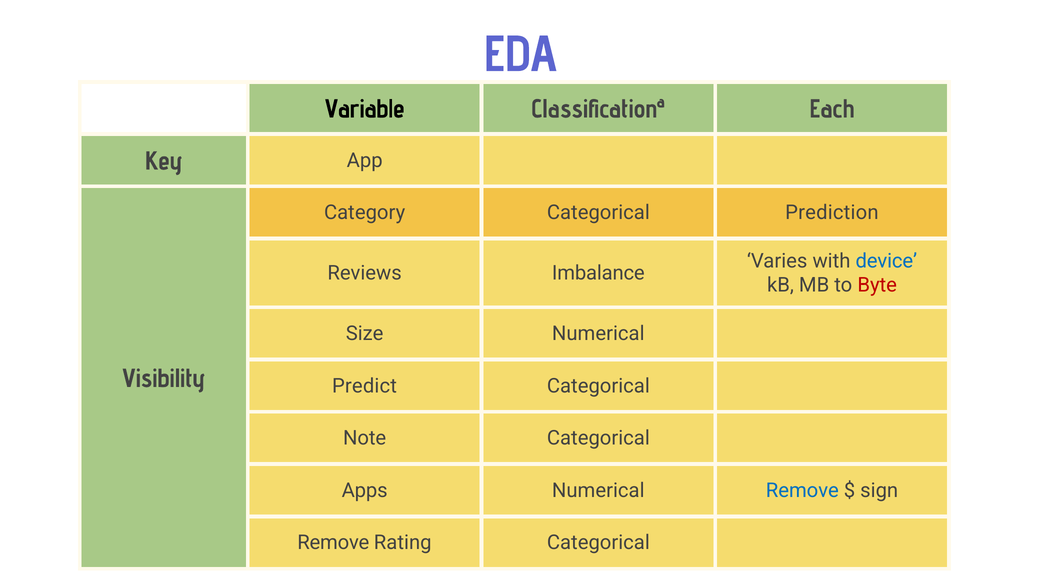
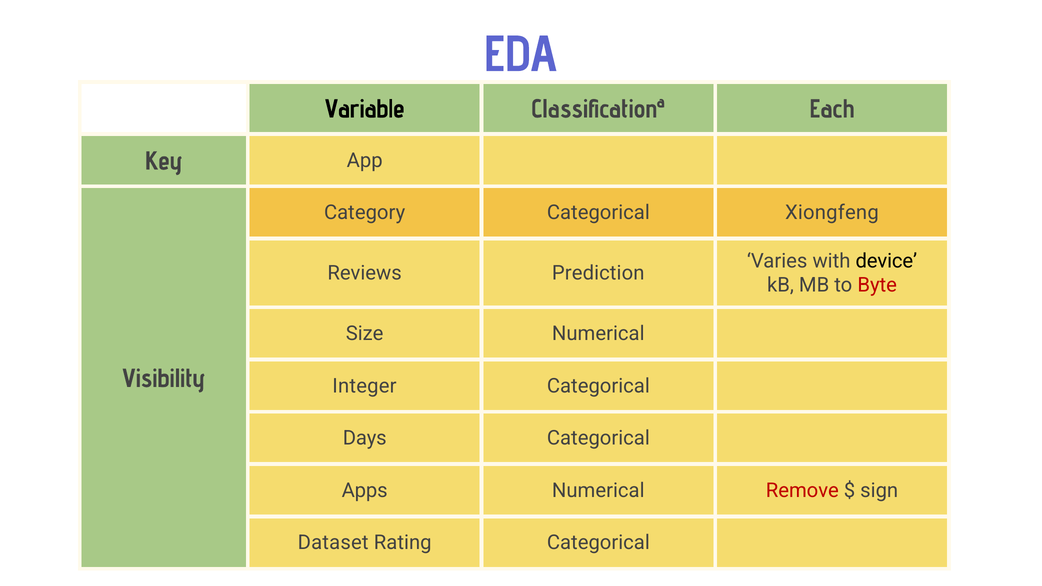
Prediction: Prediction -> Xiongfeng
device colour: blue -> black
Imbalance: Imbalance -> Prediction
Predict: Predict -> Integer
Note: Note -> Days
Remove at (802, 491) colour: blue -> red
Remove at (333, 543): Remove -> Dataset
